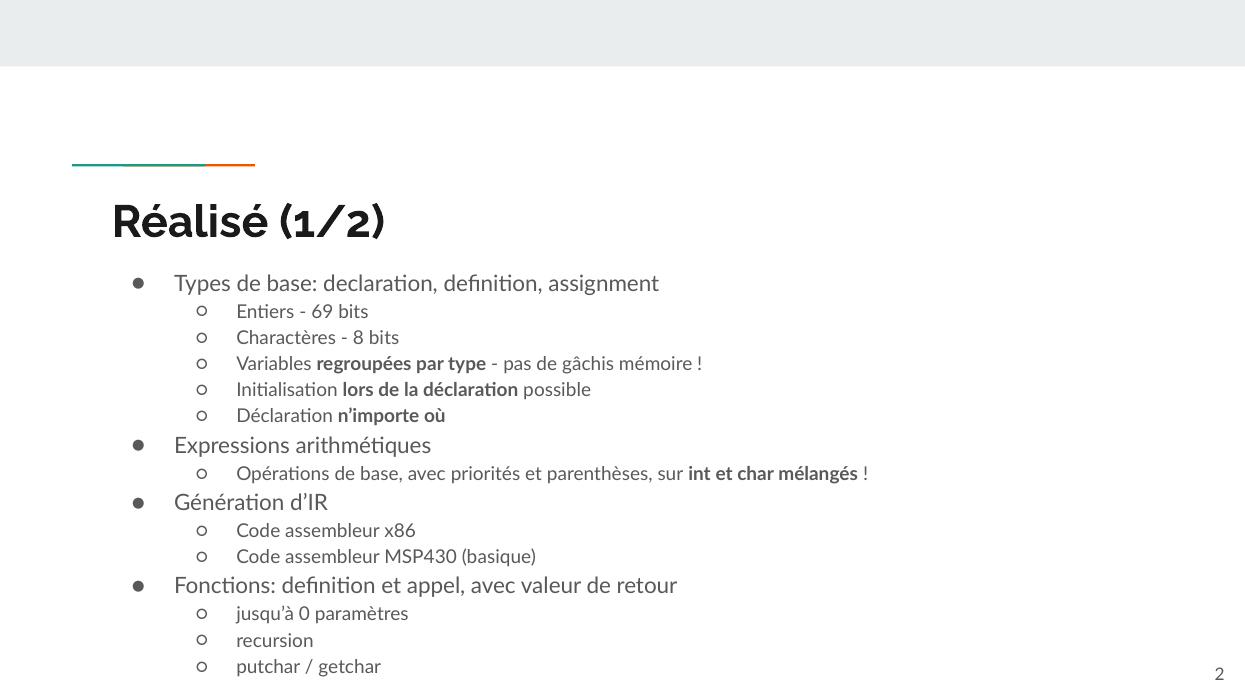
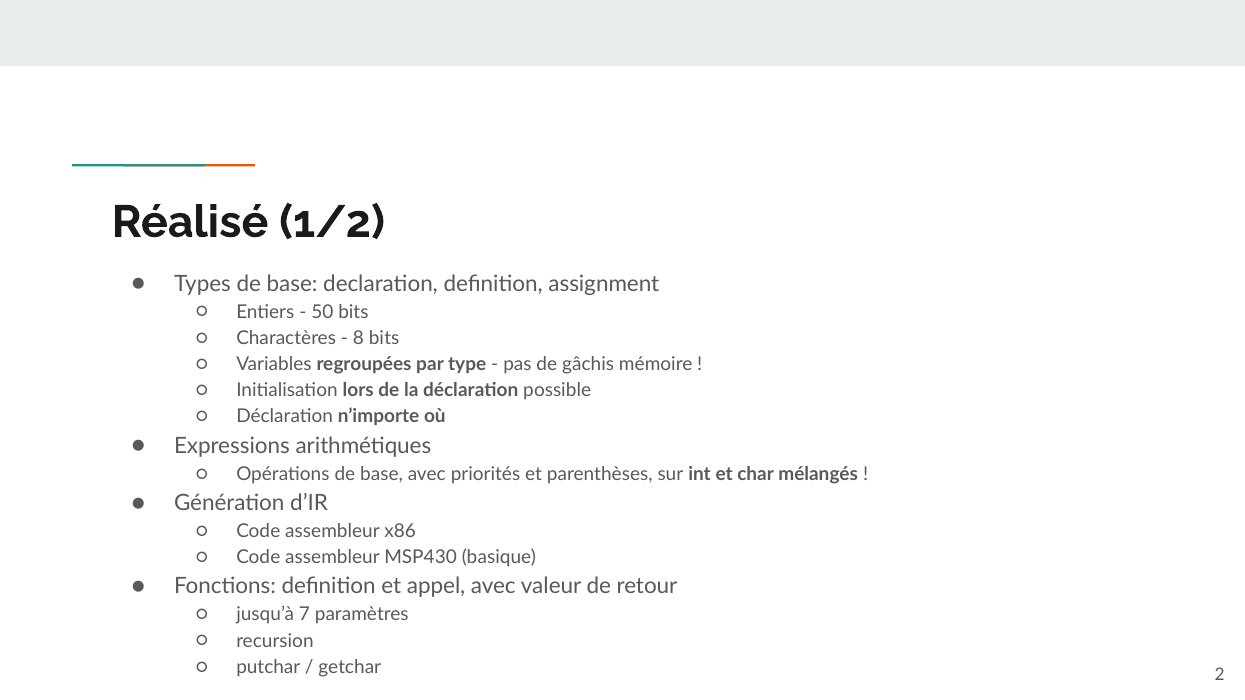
69: 69 -> 50
0: 0 -> 7
